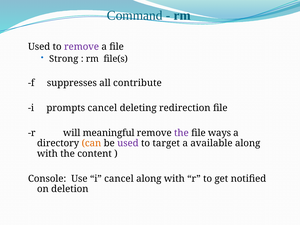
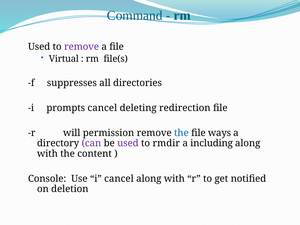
Strong: Strong -> Virtual
contribute: contribute -> directories
meaningful: meaningful -> permission
the at (181, 133) colour: purple -> blue
can colour: orange -> purple
target: target -> rmdir
available: available -> including
